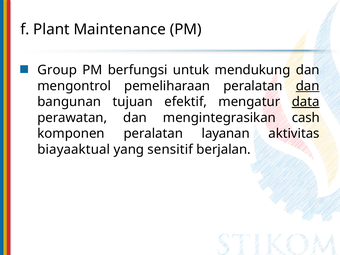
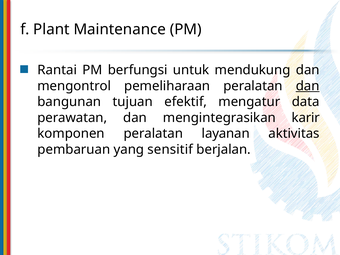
Group: Group -> Rantai
data underline: present -> none
cash: cash -> karir
biayaaktual: biayaaktual -> pembaruan
